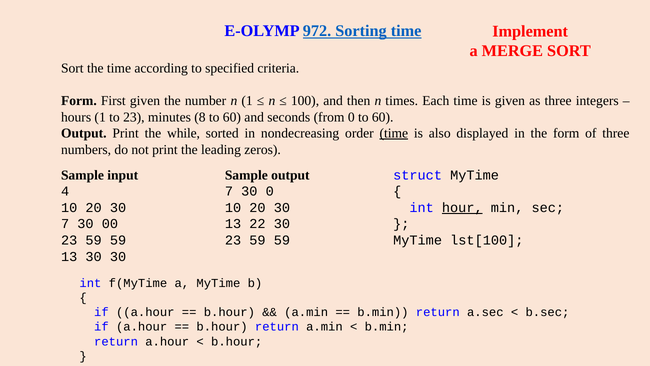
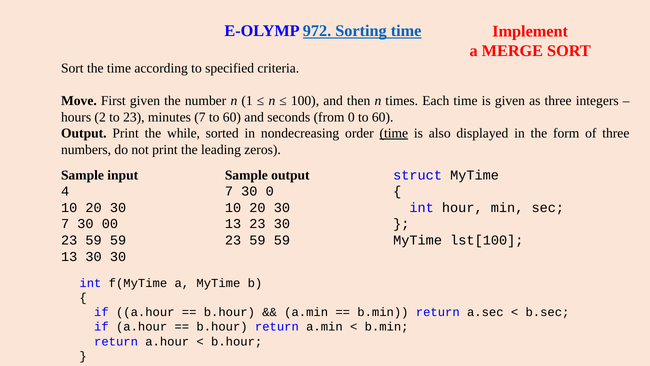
Form at (79, 101): Form -> Move
hours 1: 1 -> 2
minutes 8: 8 -> 7
hour underline: present -> none
13 22: 22 -> 23
